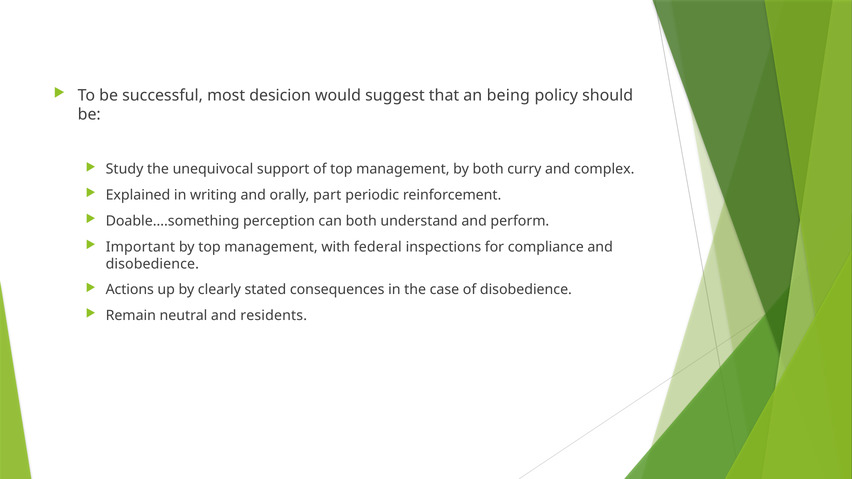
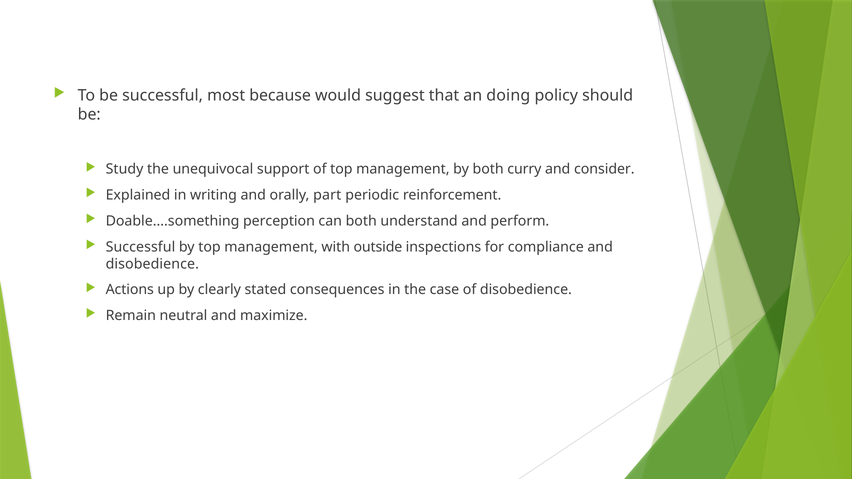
desicion: desicion -> because
being: being -> doing
complex: complex -> consider
Important at (140, 247): Important -> Successful
federal: federal -> outside
residents: residents -> maximize
